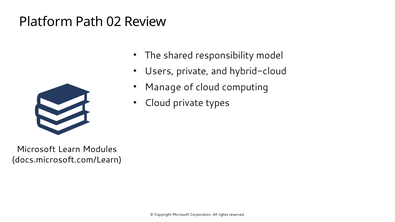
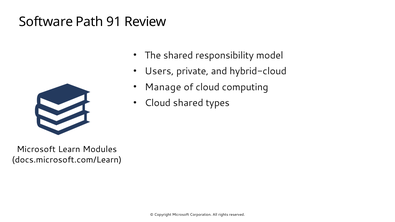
Platform: Platform -> Software
02: 02 -> 91
Cloud private: private -> shared
